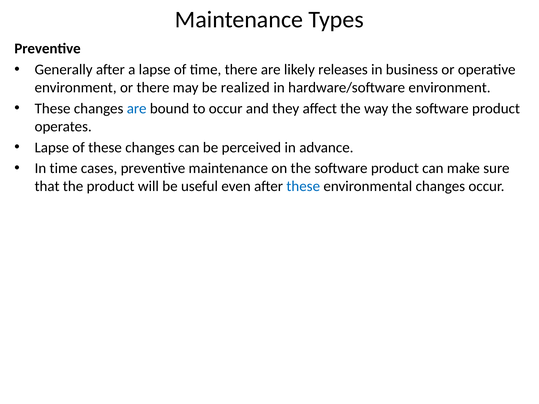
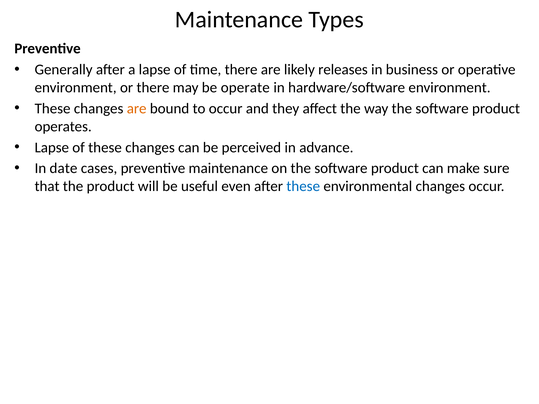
realized: realized -> operate
are at (137, 109) colour: blue -> orange
In time: time -> date
